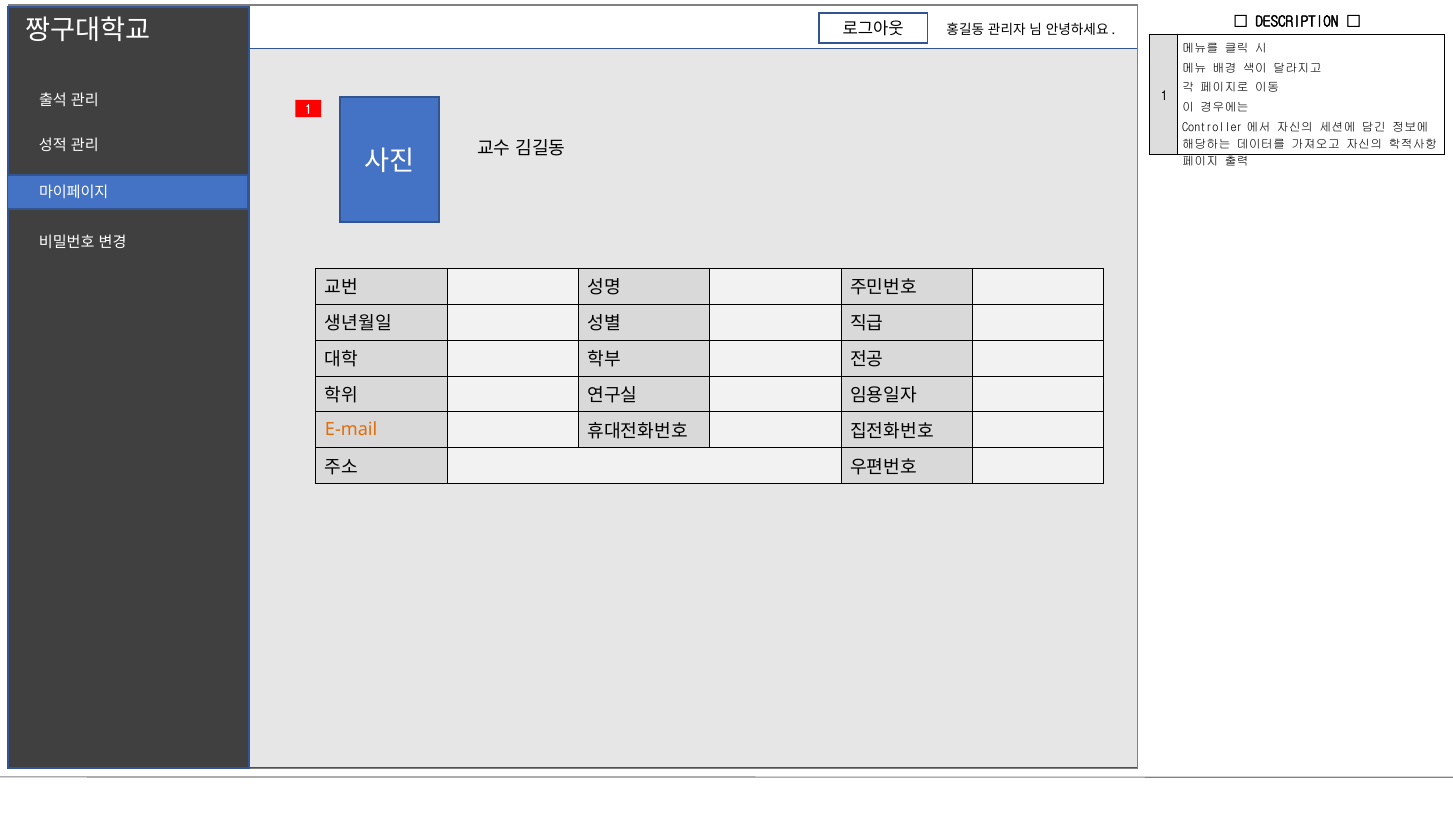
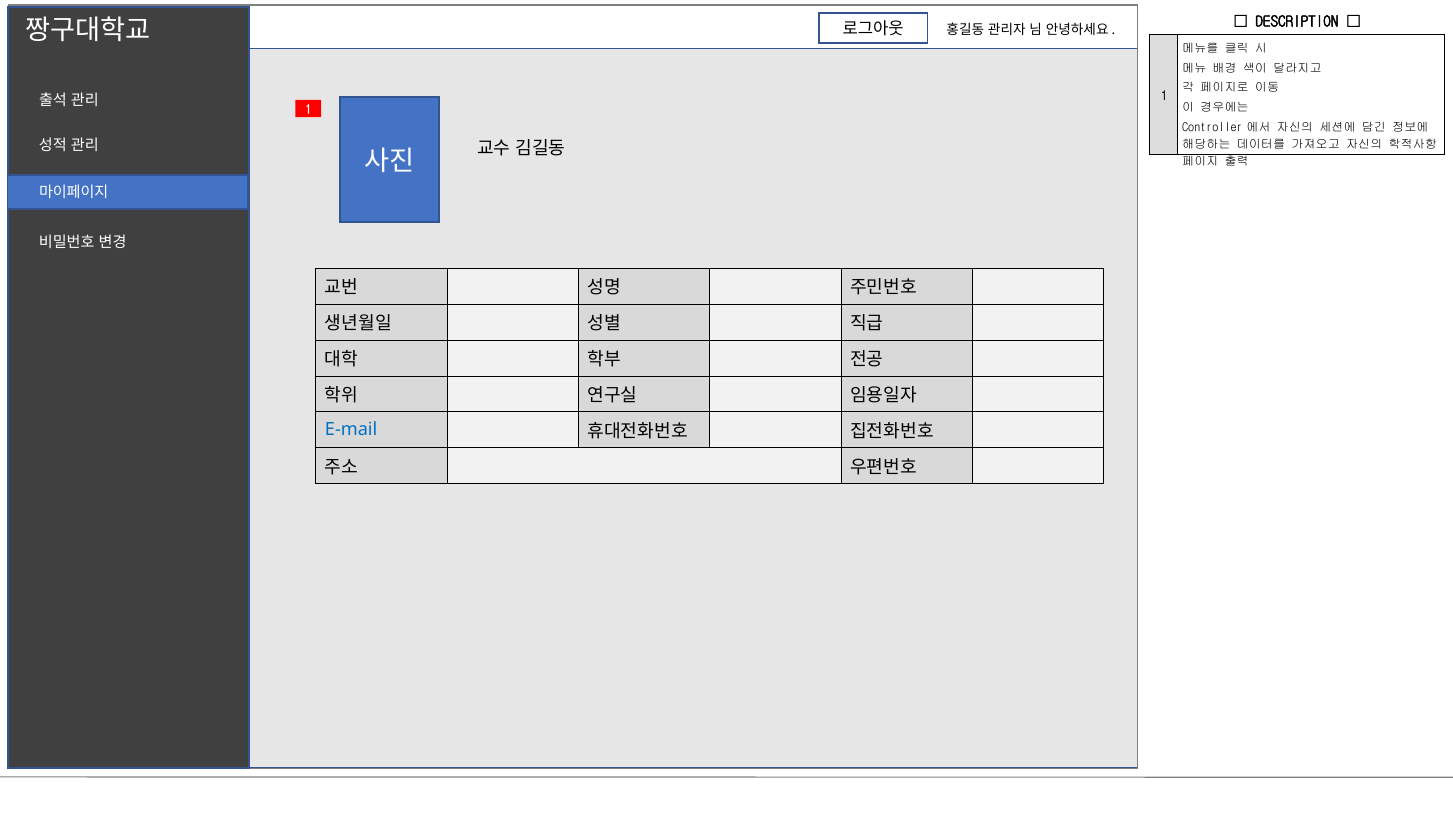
E-mail colour: orange -> blue
